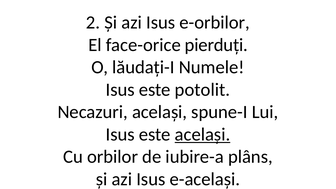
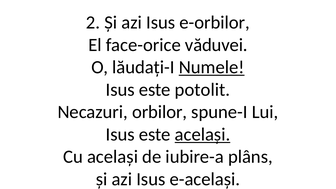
pierduți: pierduți -> văduvei
Numele underline: none -> present
Necazuri același: același -> orbilor
Cu orbilor: orbilor -> același
